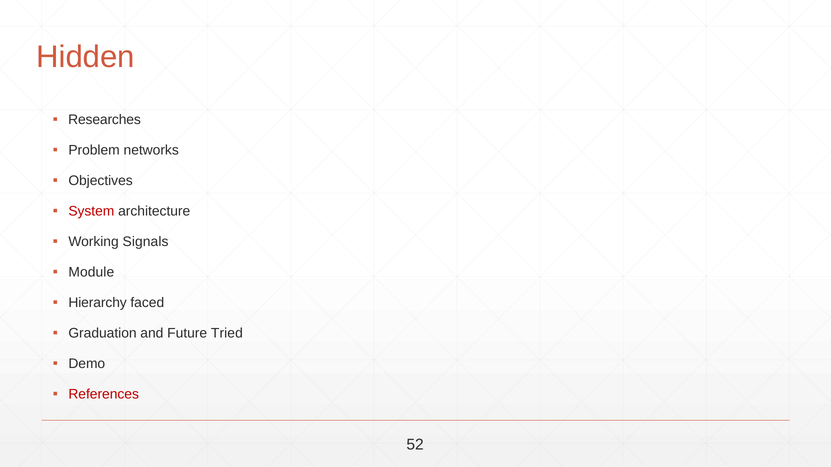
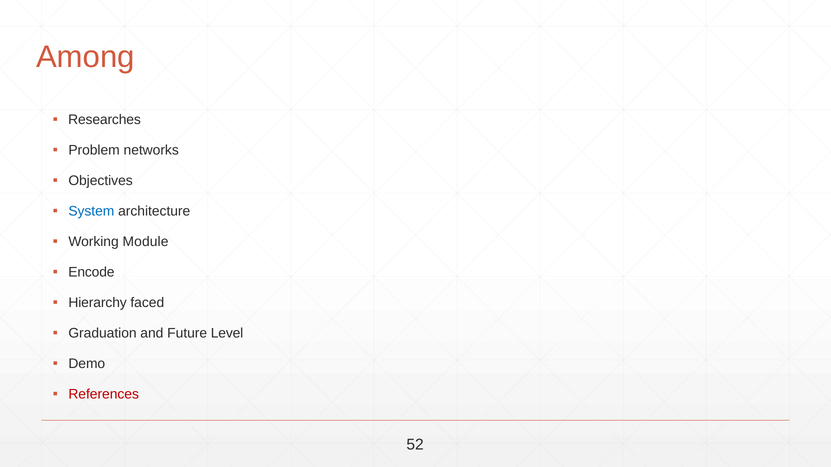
Hidden: Hidden -> Among
System colour: red -> blue
Signals: Signals -> Module
Module: Module -> Encode
Tried: Tried -> Level
